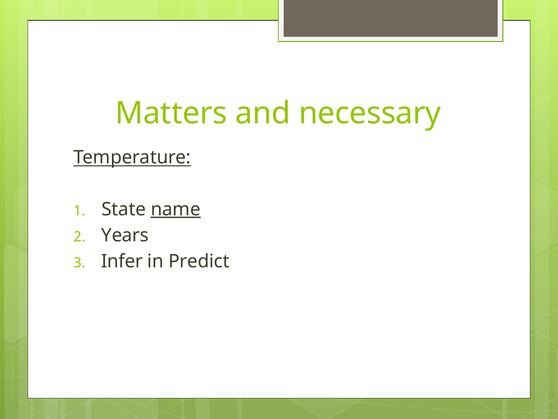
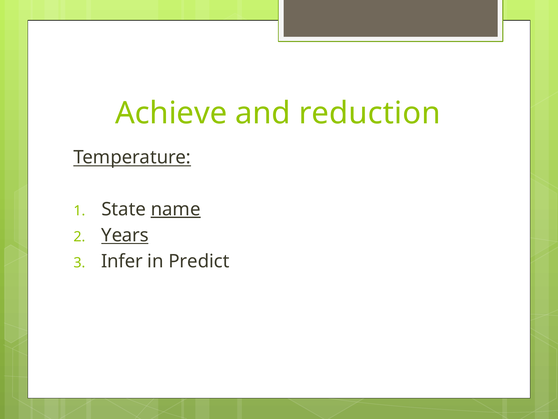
Matters: Matters -> Achieve
necessary: necessary -> reduction
Years underline: none -> present
